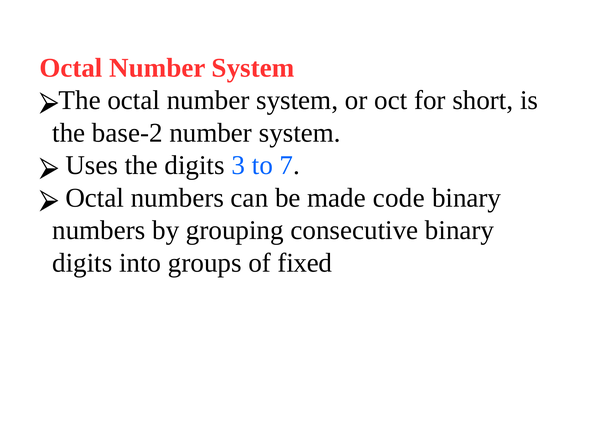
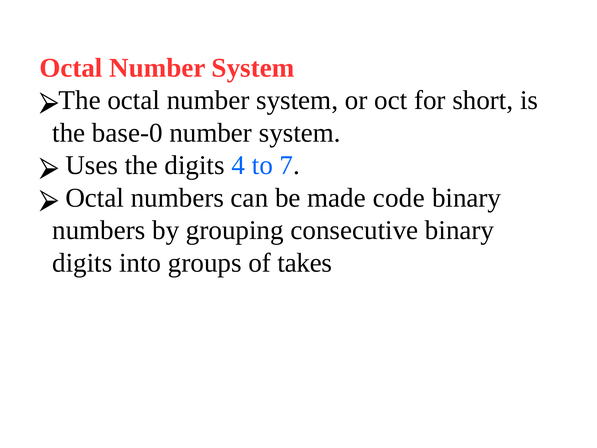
base-2: base-2 -> base-0
3: 3 -> 4
fixed: fixed -> takes
